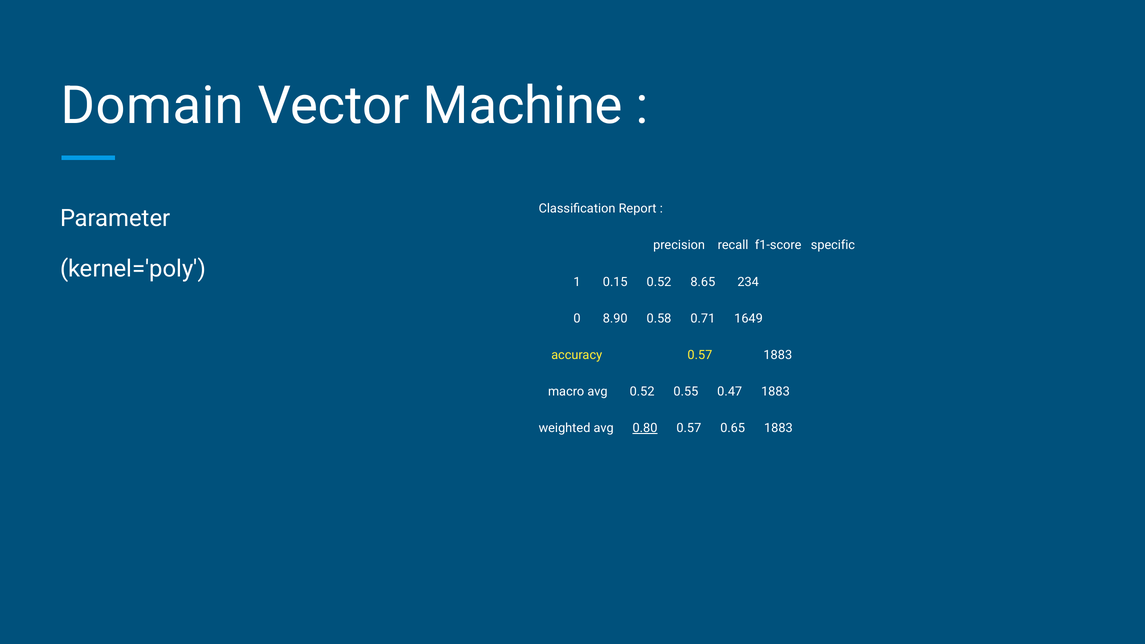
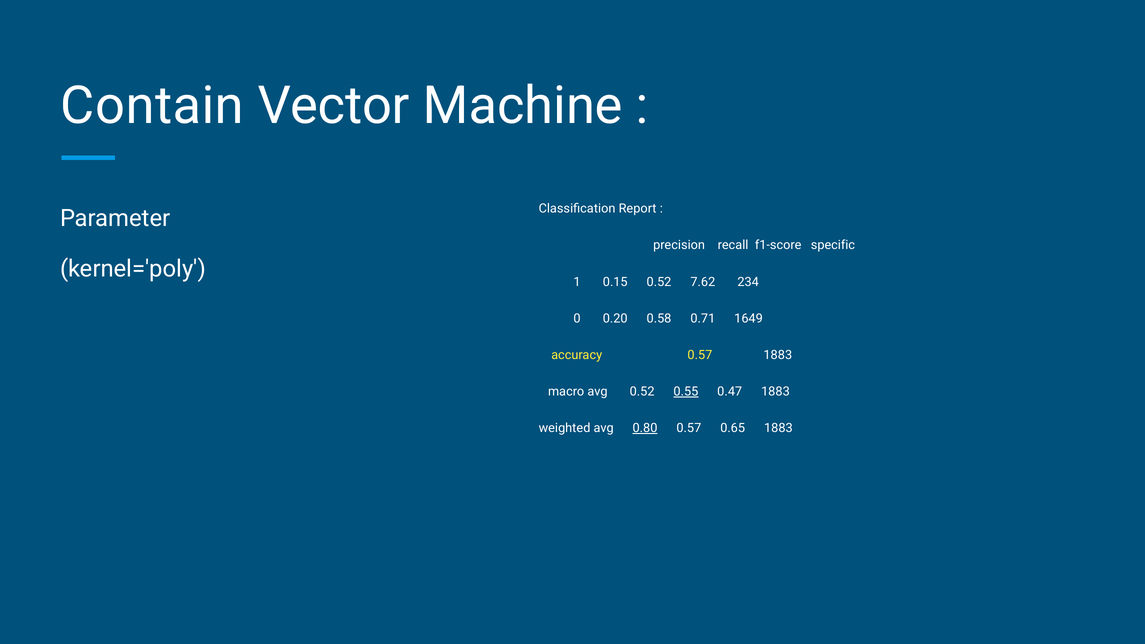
Domain: Domain -> Contain
8.65: 8.65 -> 7.62
8.90: 8.90 -> 0.20
0.55 underline: none -> present
